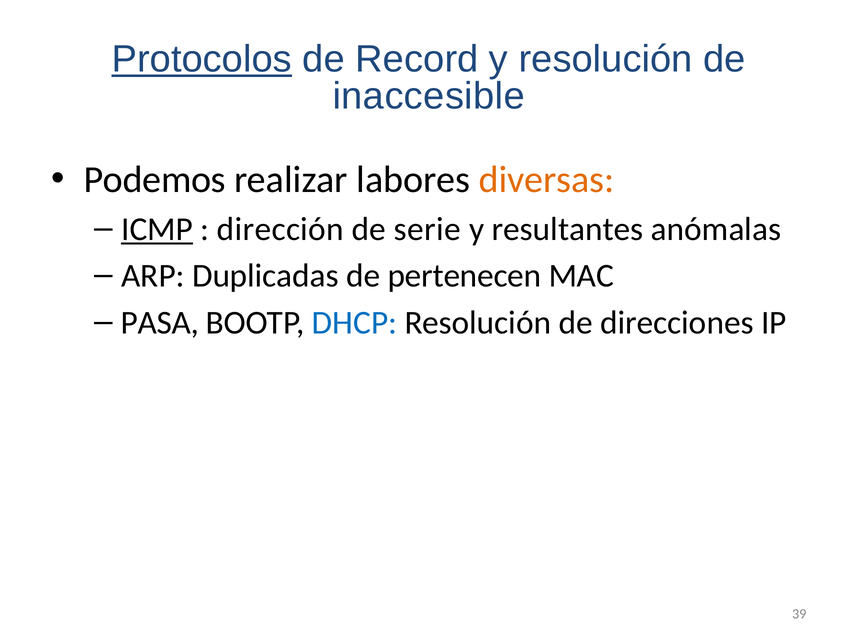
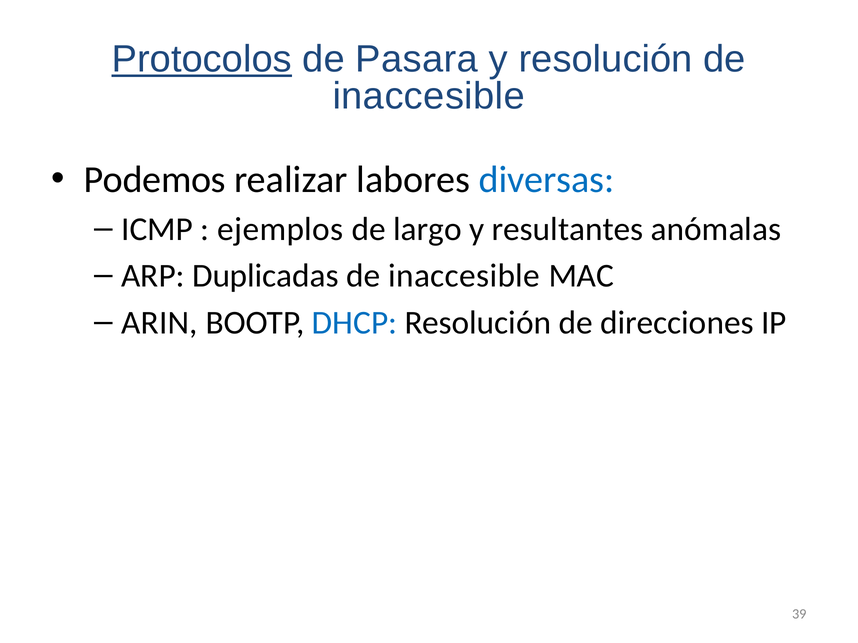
Record: Record -> Pasara
diversas colour: orange -> blue
ICMP underline: present -> none
dirección: dirección -> ejemplos
serie: serie -> largo
pertenecen at (464, 276): pertenecen -> inaccesible
PASA: PASA -> ARIN
